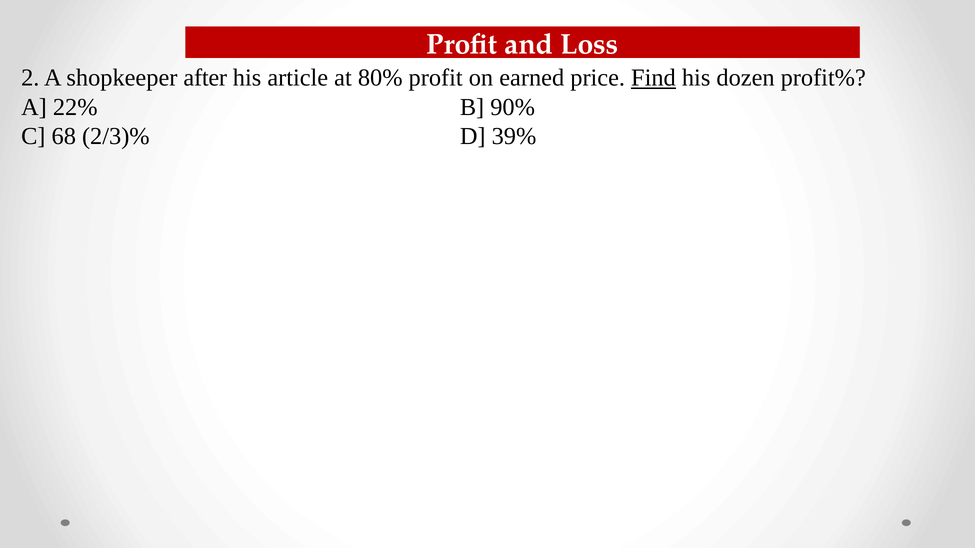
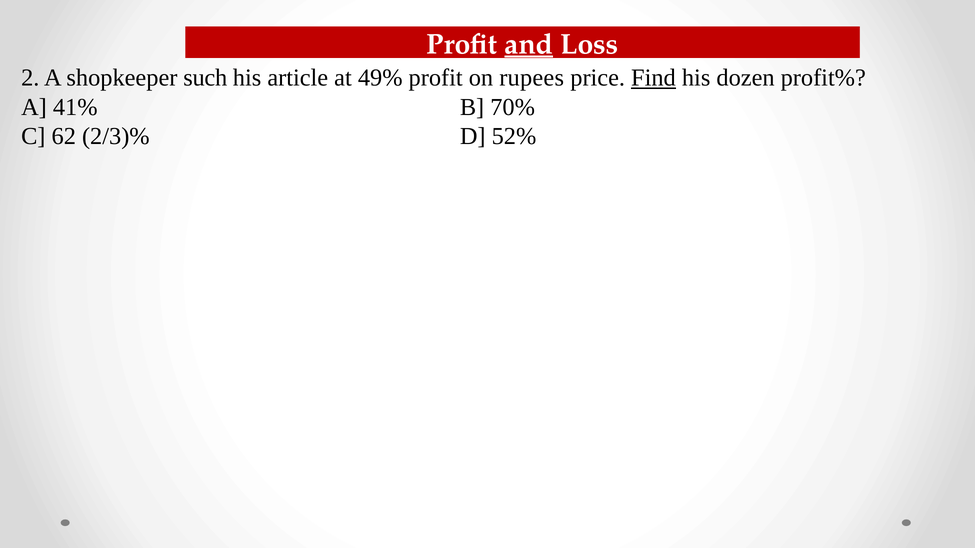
and underline: none -> present
after: after -> such
80%: 80% -> 49%
earned: earned -> rupees
22%: 22% -> 41%
90%: 90% -> 70%
68: 68 -> 62
39%: 39% -> 52%
